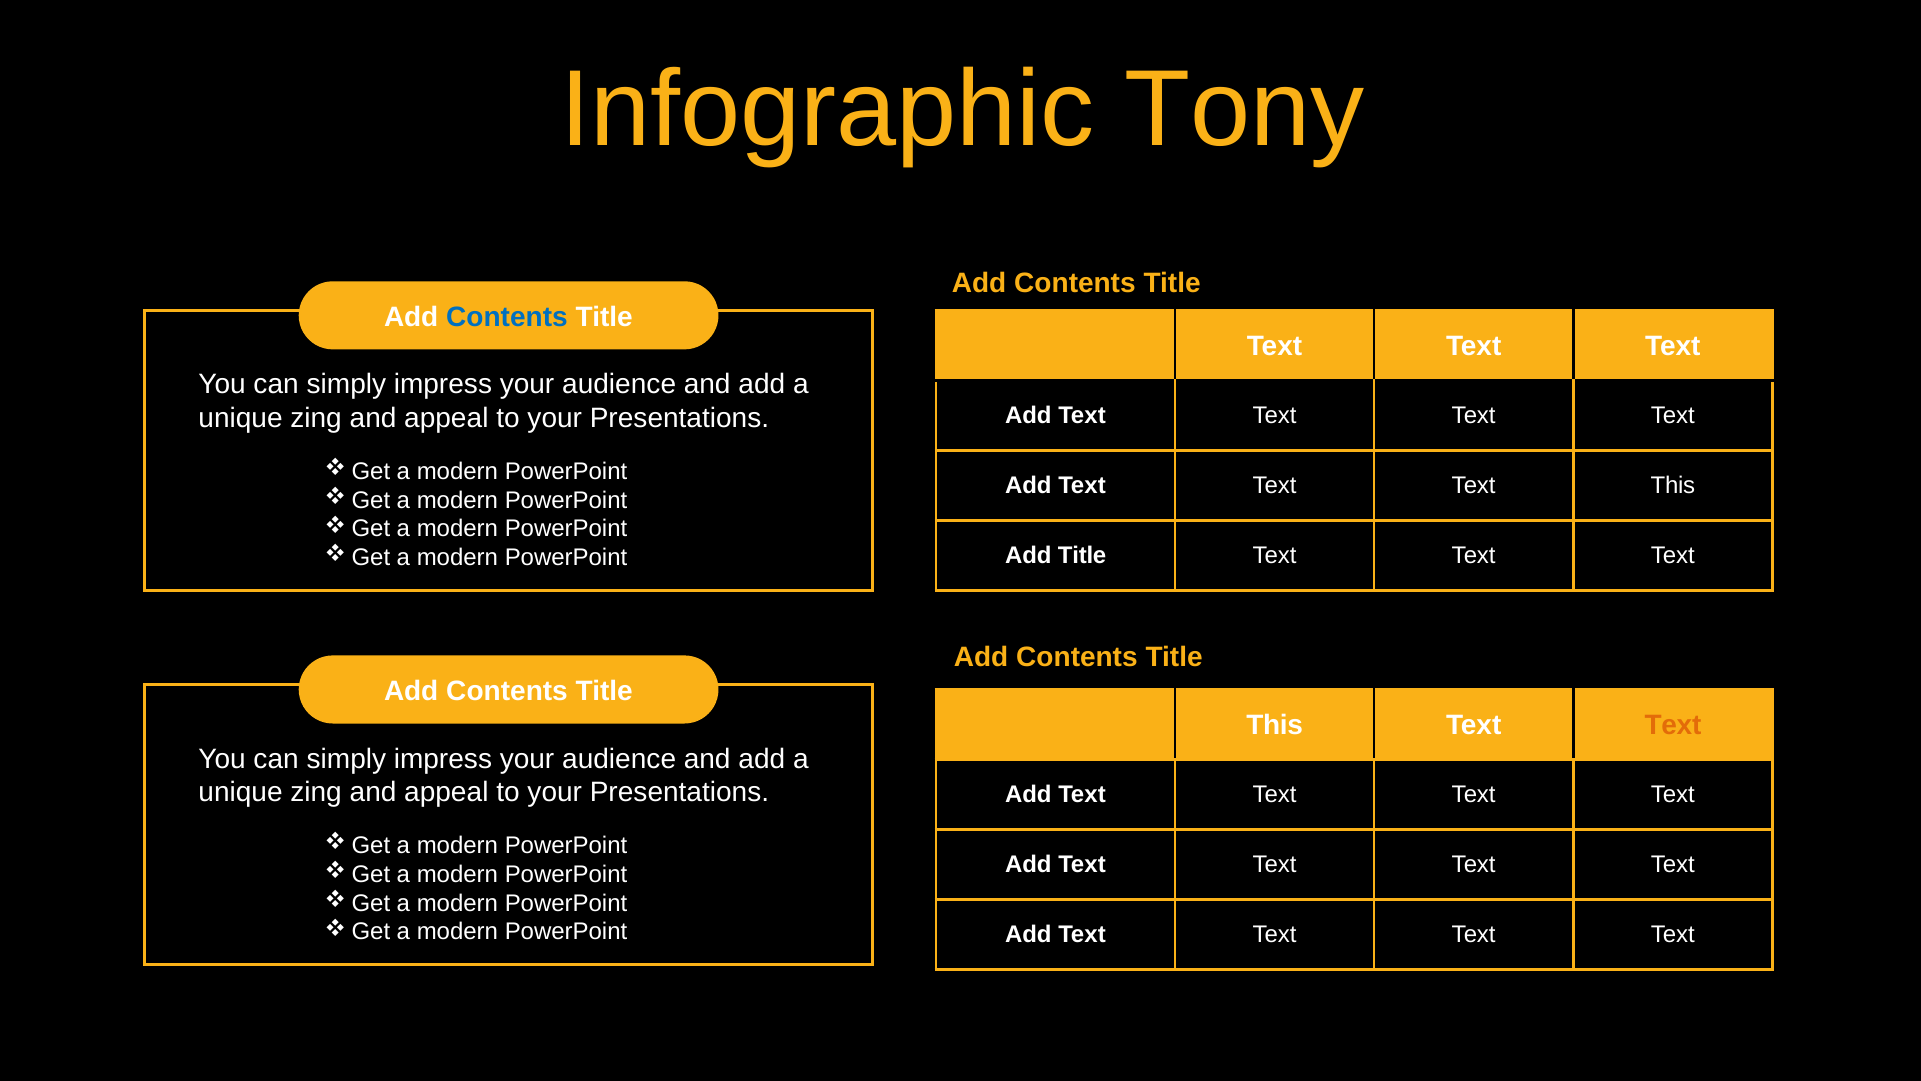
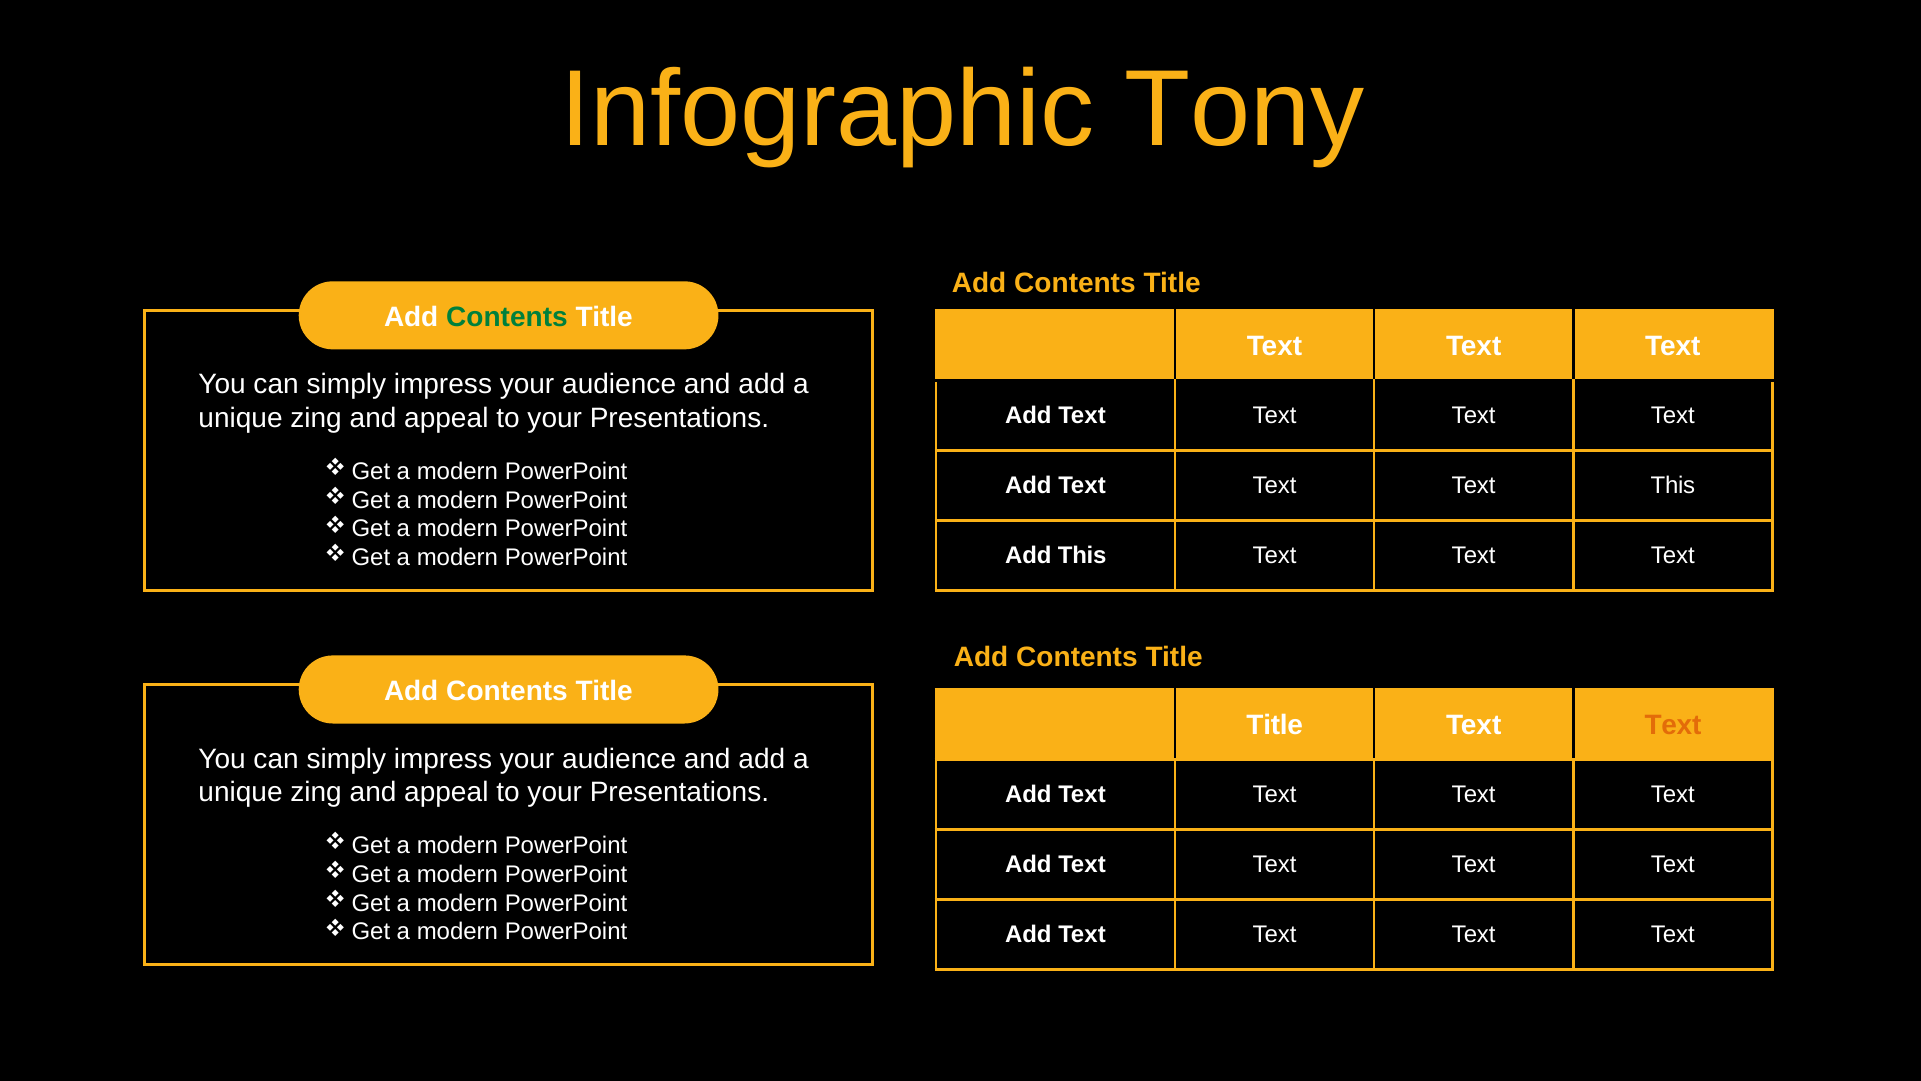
Contents at (507, 317) colour: blue -> green
Add Title: Title -> This
This at (1275, 725): This -> Title
